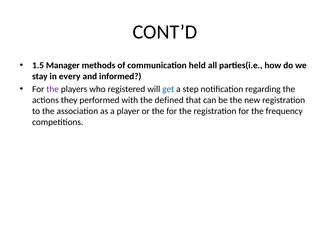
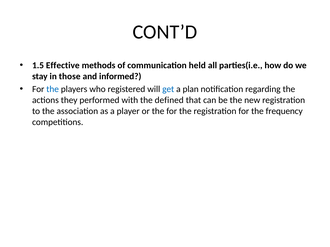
Manager: Manager -> Effective
every: every -> those
the at (53, 89) colour: purple -> blue
step: step -> plan
